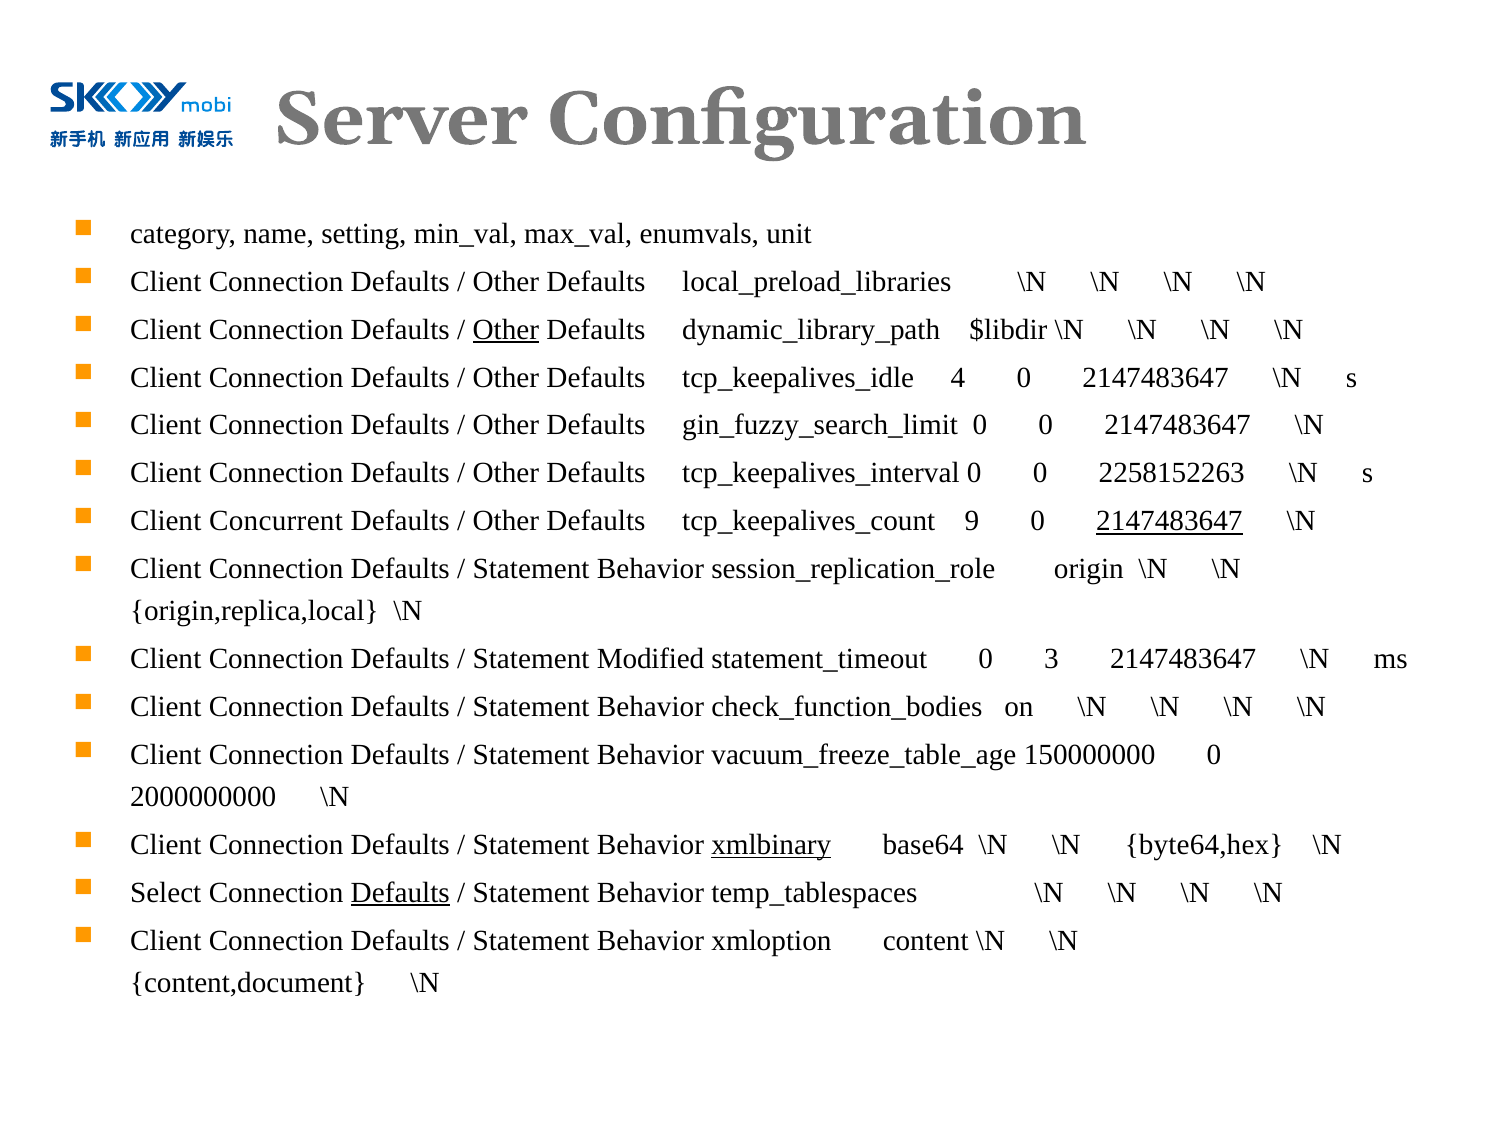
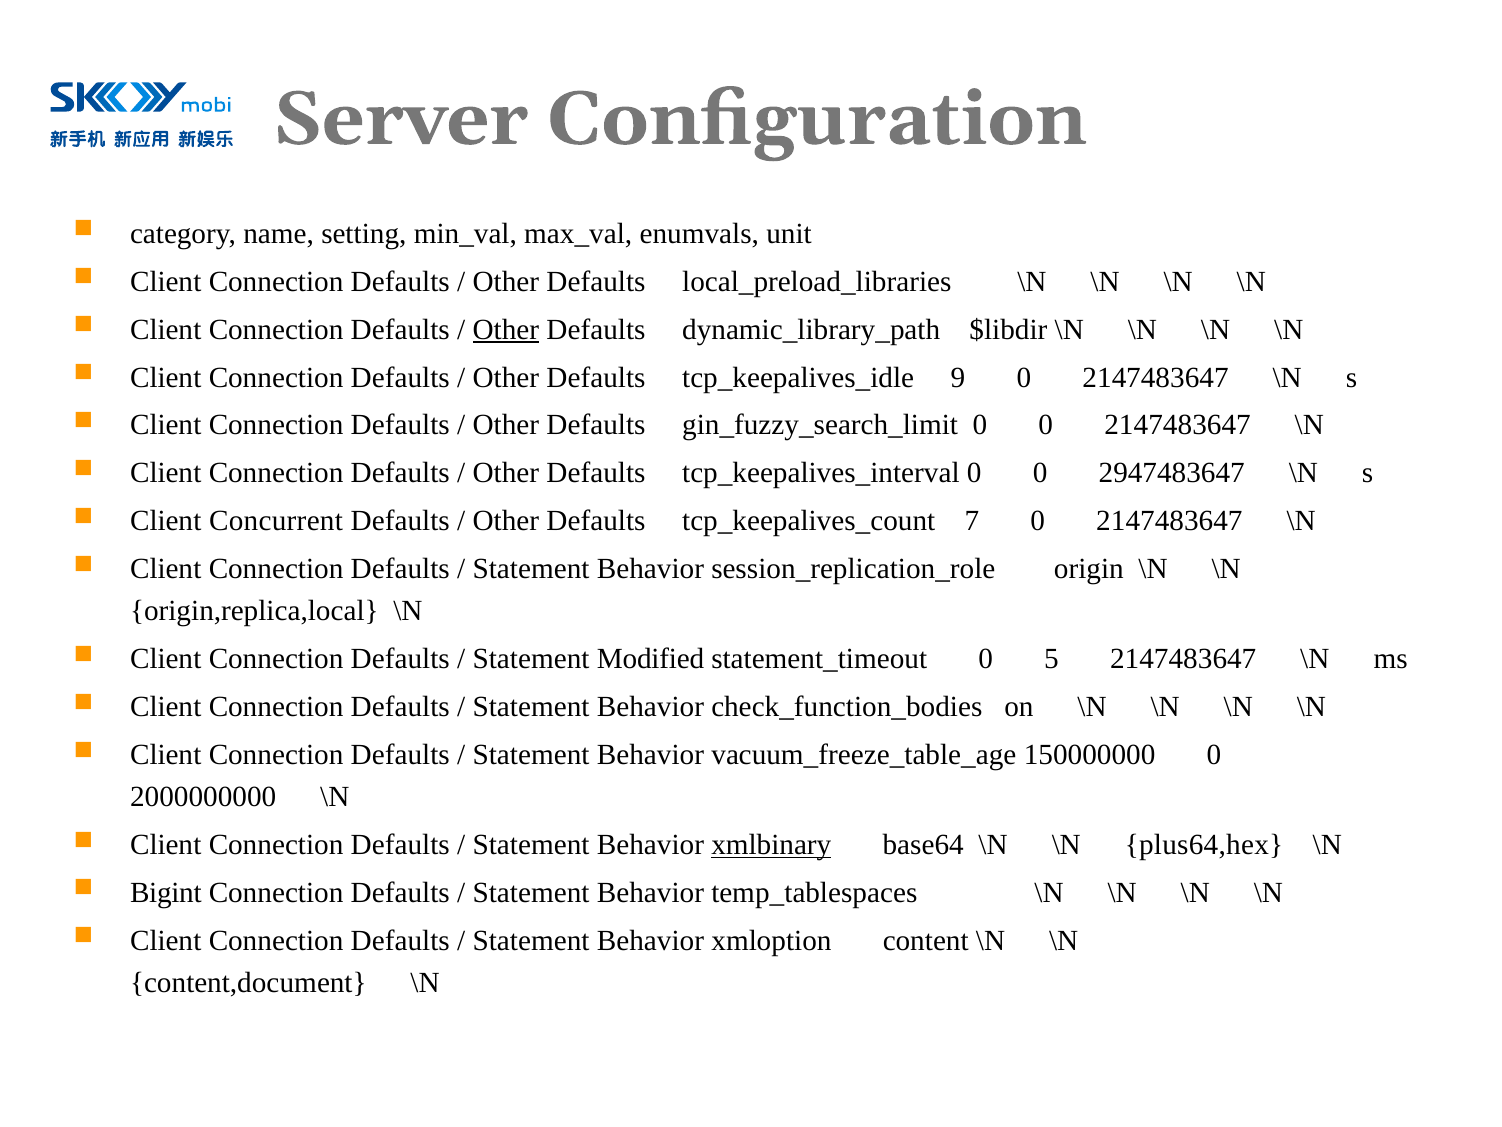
4: 4 -> 9
2258152263: 2258152263 -> 2947483647
9: 9 -> 7
2147483647 at (1169, 521) underline: present -> none
3: 3 -> 5
byte64,hex: byte64,hex -> plus64,hex
Select: Select -> Bigint
Defaults at (400, 892) underline: present -> none
